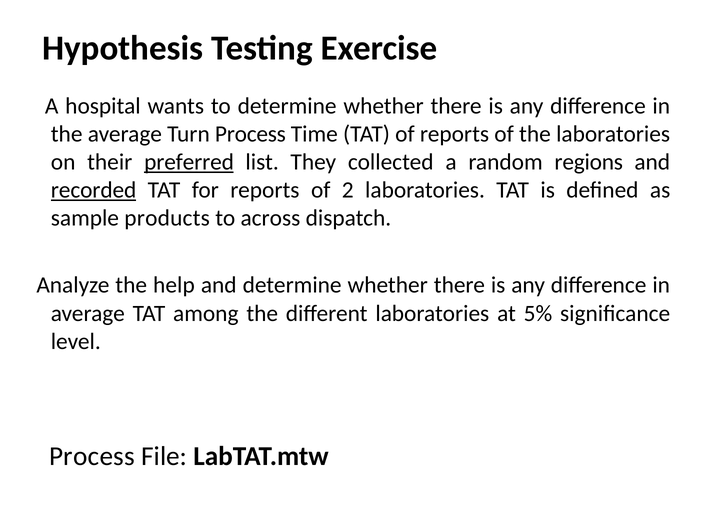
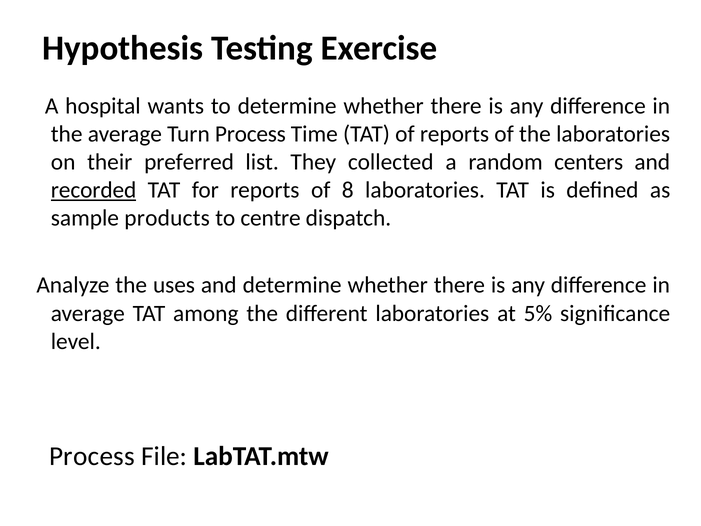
preferred underline: present -> none
regions: regions -> centers
2: 2 -> 8
across: across -> centre
help: help -> uses
